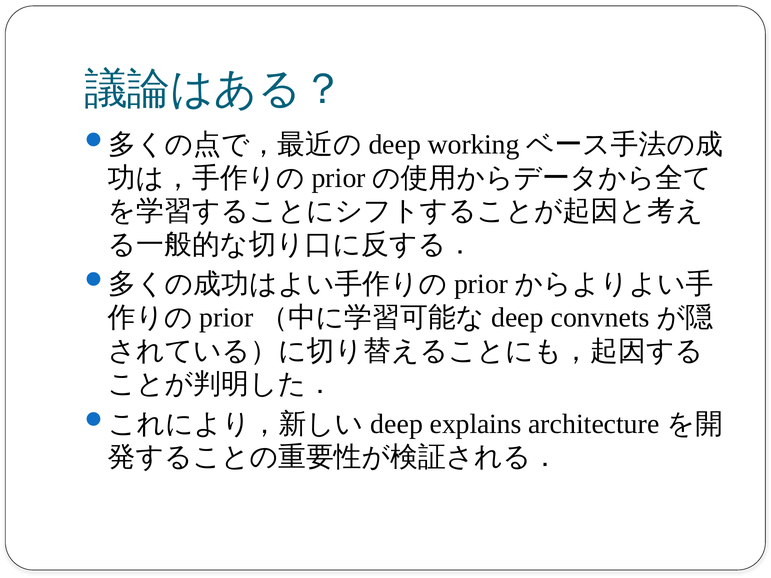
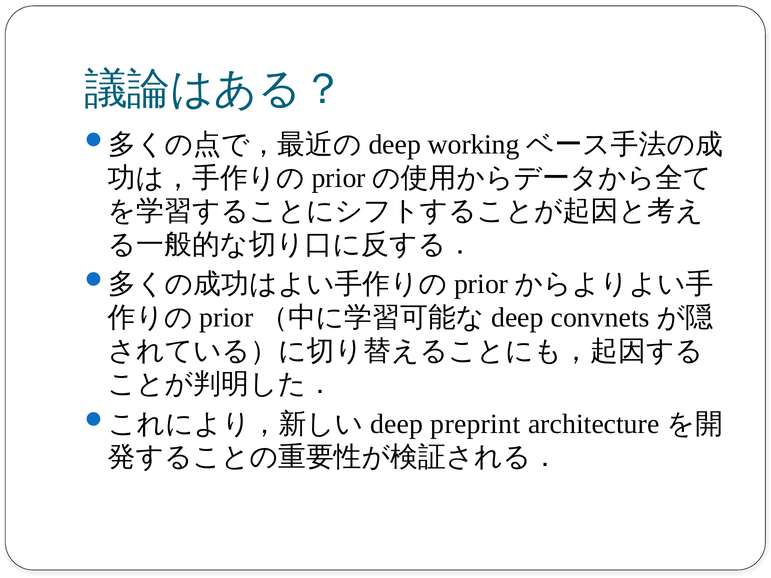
explains: explains -> preprint
